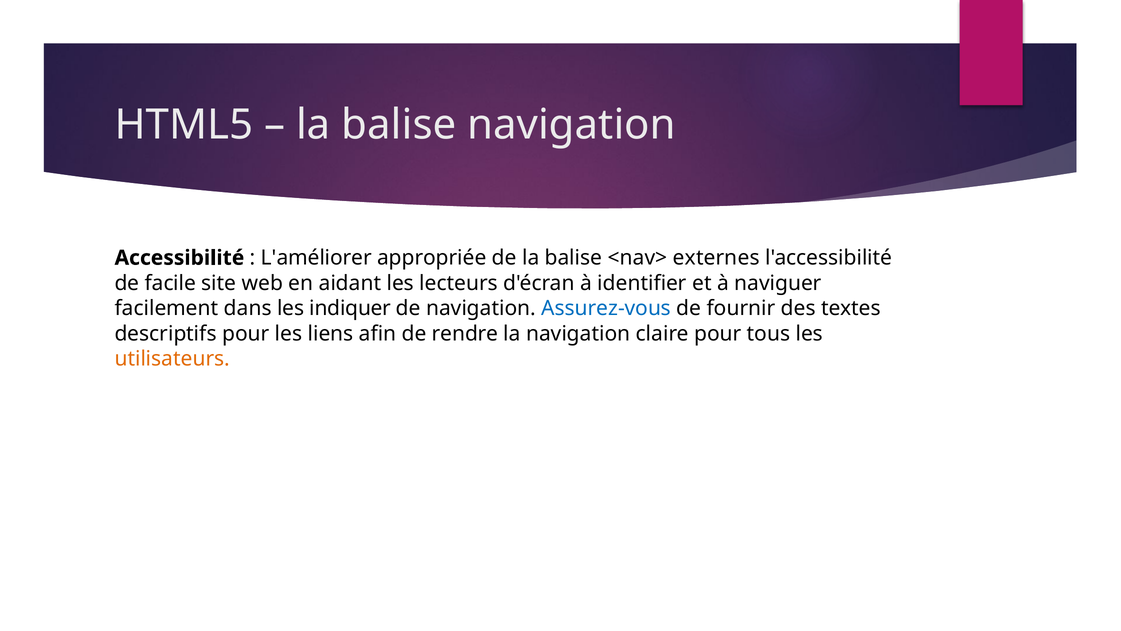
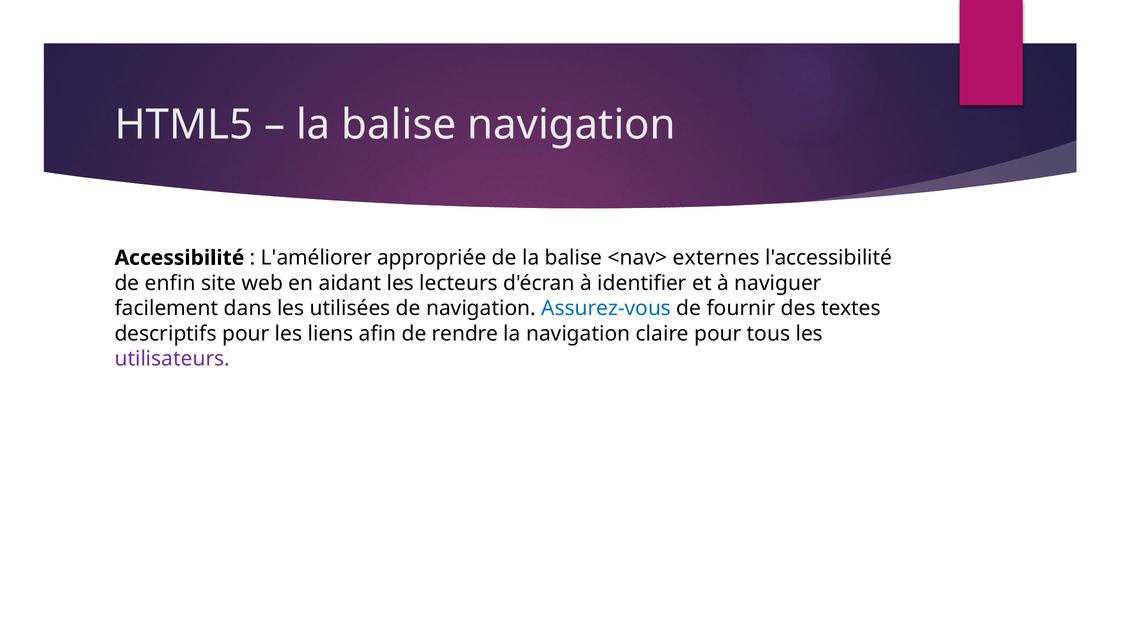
facile: facile -> enfin
indiquer: indiquer -> utilisées
utilisateurs colour: orange -> purple
